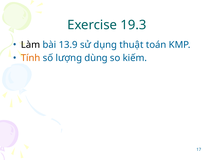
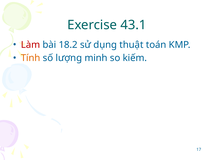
19.3: 19.3 -> 43.1
Làm colour: black -> red
13.9: 13.9 -> 18.2
dùng: dùng -> minh
